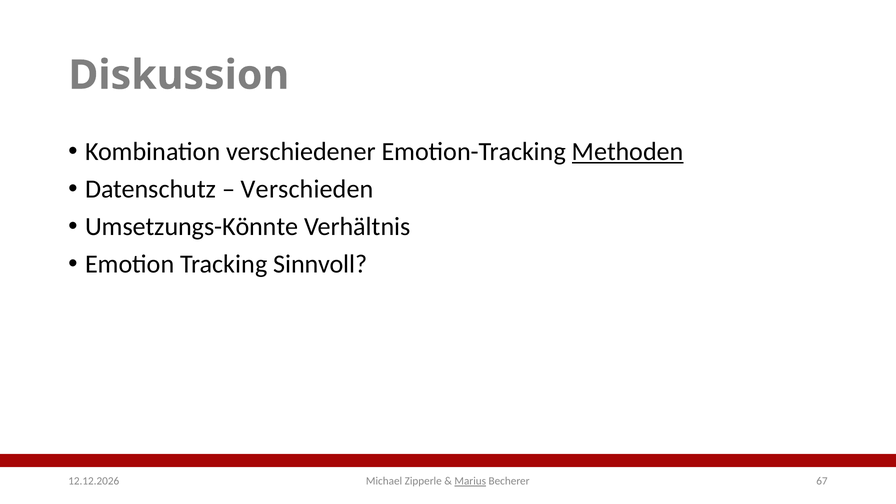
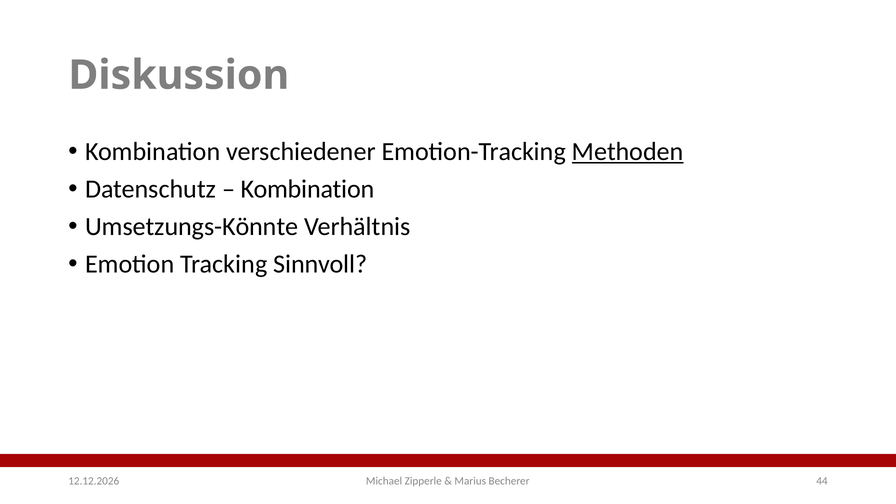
Verschieden at (307, 189): Verschieden -> Kombination
Marius underline: present -> none
67: 67 -> 44
